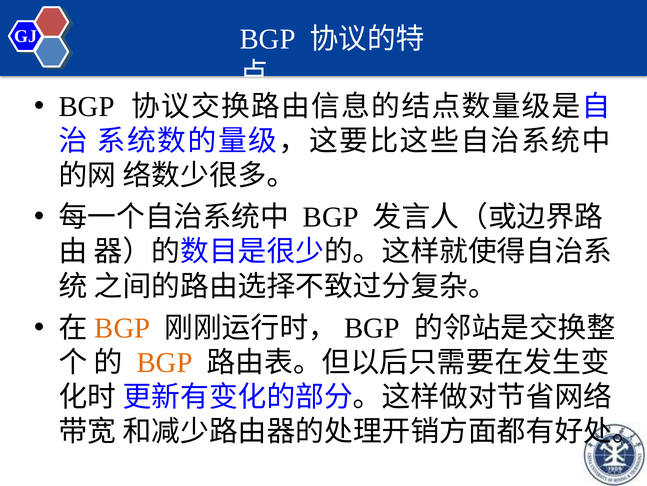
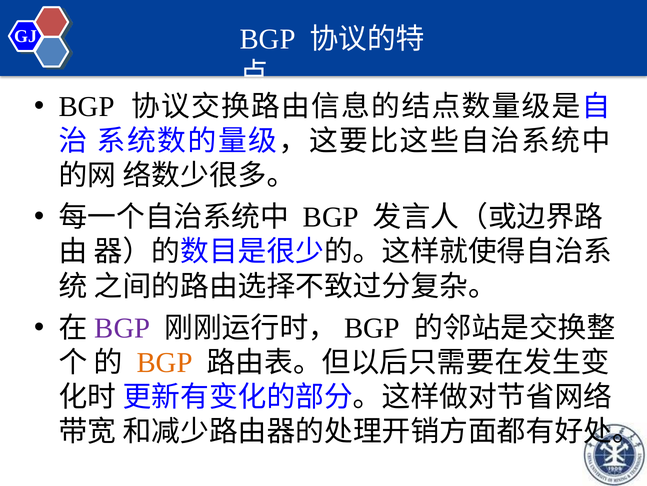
BGP at (122, 328) colour: orange -> purple
